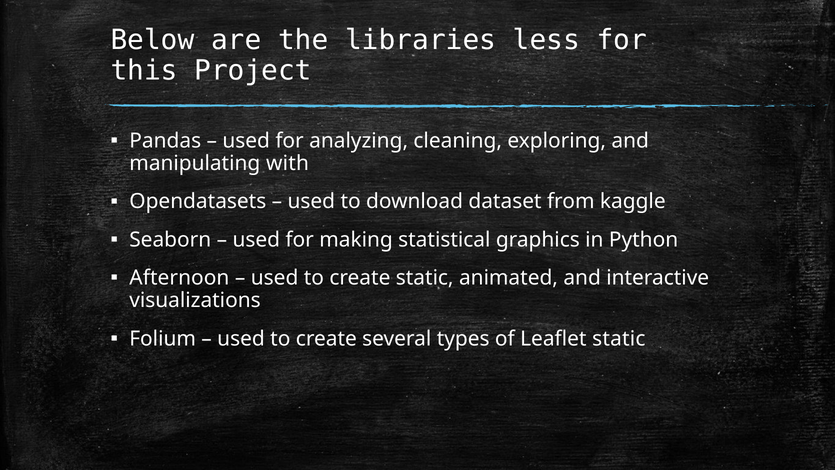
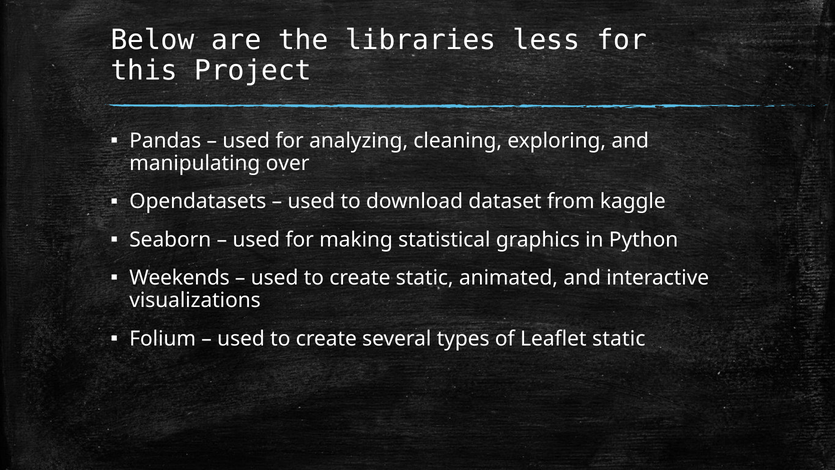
with: with -> over
Afternoon: Afternoon -> Weekends
